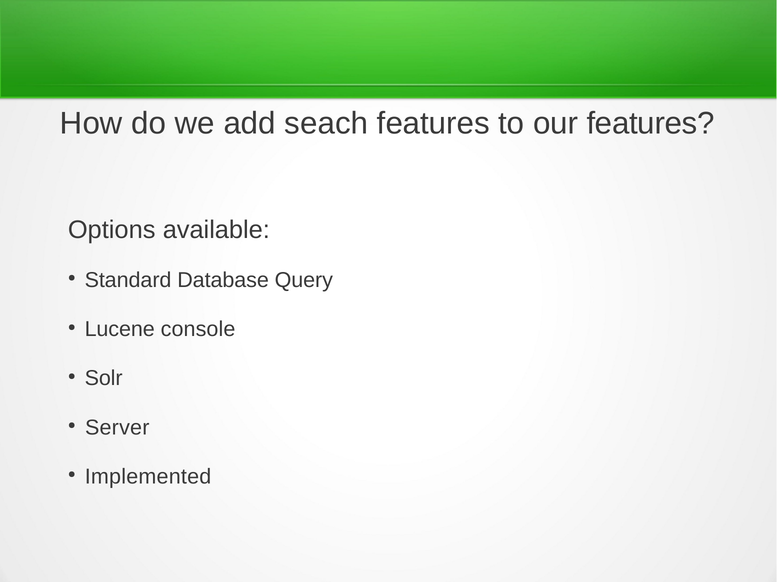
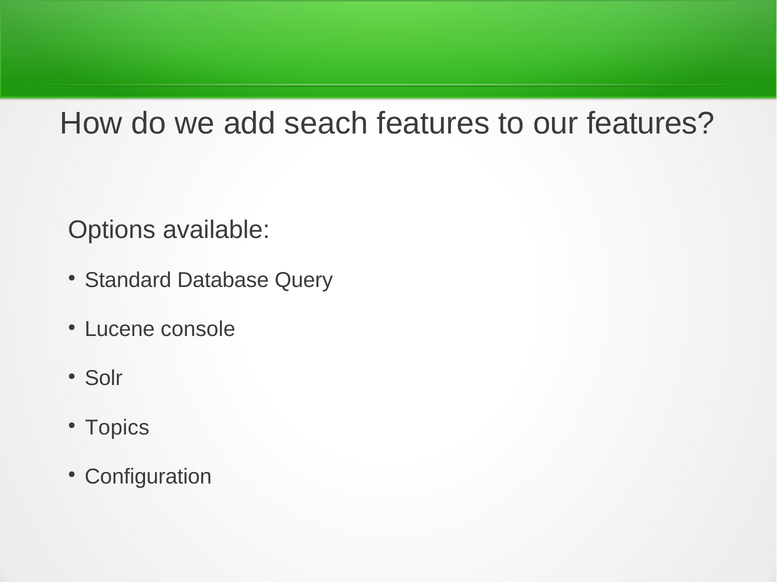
Server: Server -> Topics
Implemented: Implemented -> Configuration
